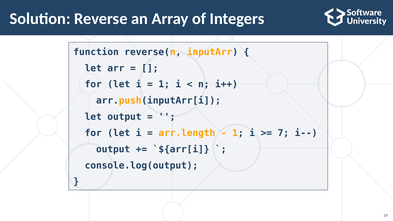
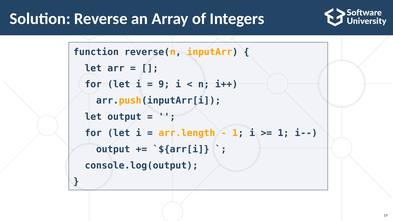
1 at (164, 84): 1 -> 9
7 at (283, 133): 7 -> 1
